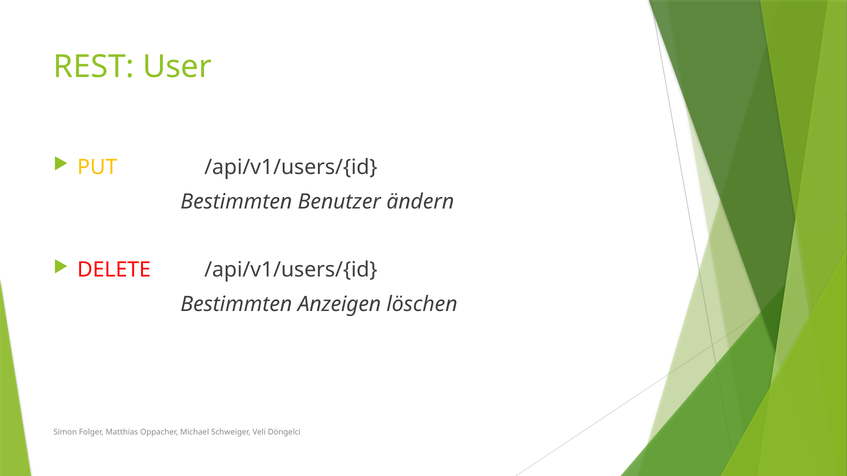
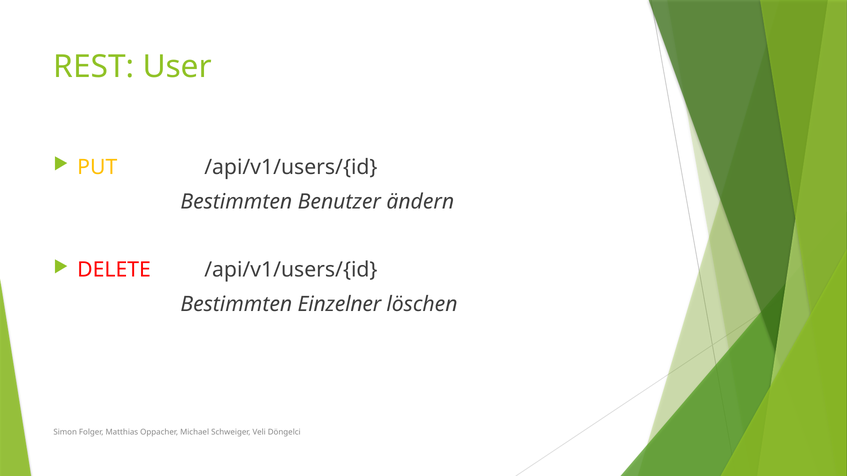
Anzeigen: Anzeigen -> Einzelner
